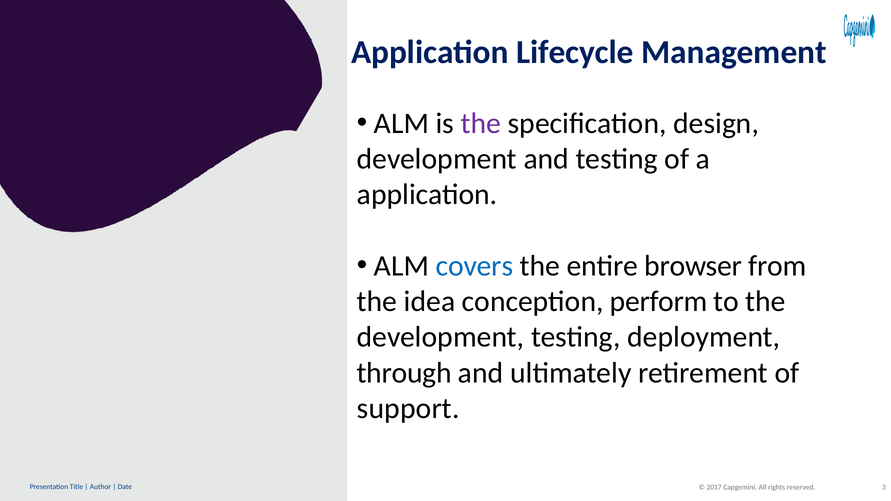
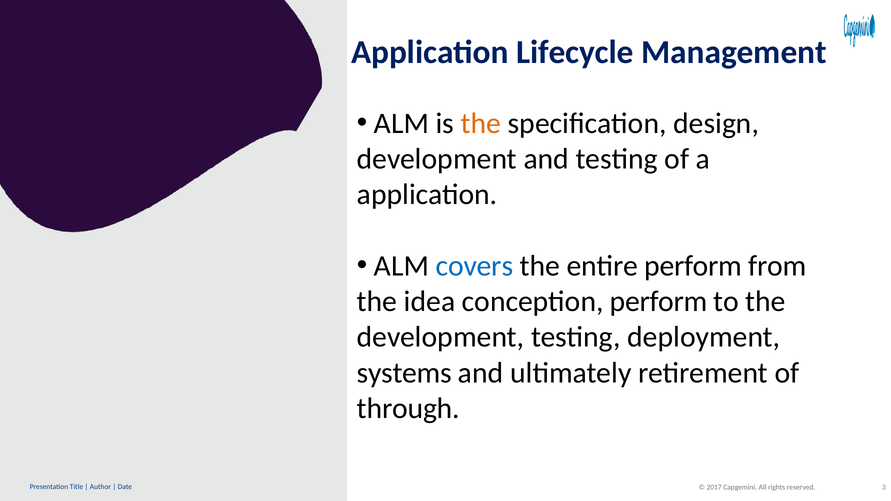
the at (481, 123) colour: purple -> orange
entire browser: browser -> perform
through: through -> systems
support: support -> through
